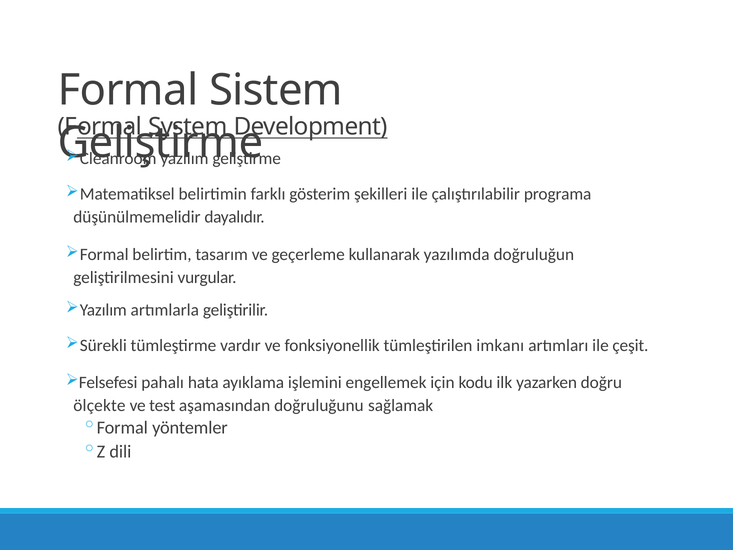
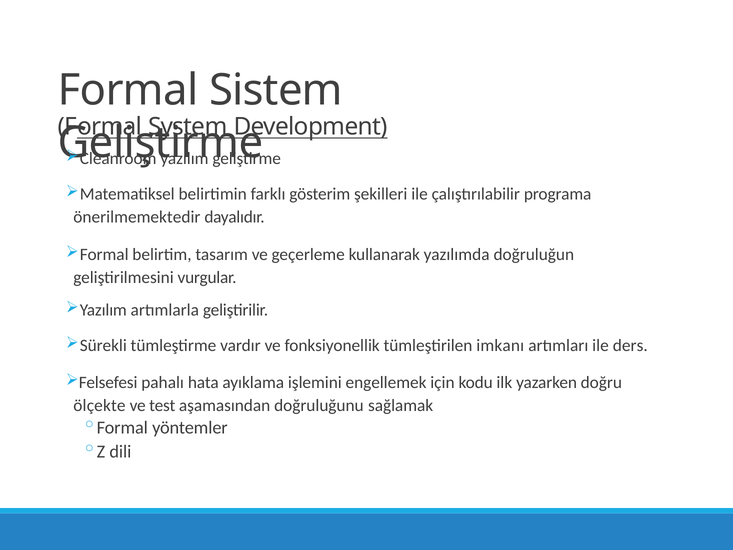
düşünülmemelidir: düşünülmemelidir -> önerilmemektedir
çeşit: çeşit -> ders
